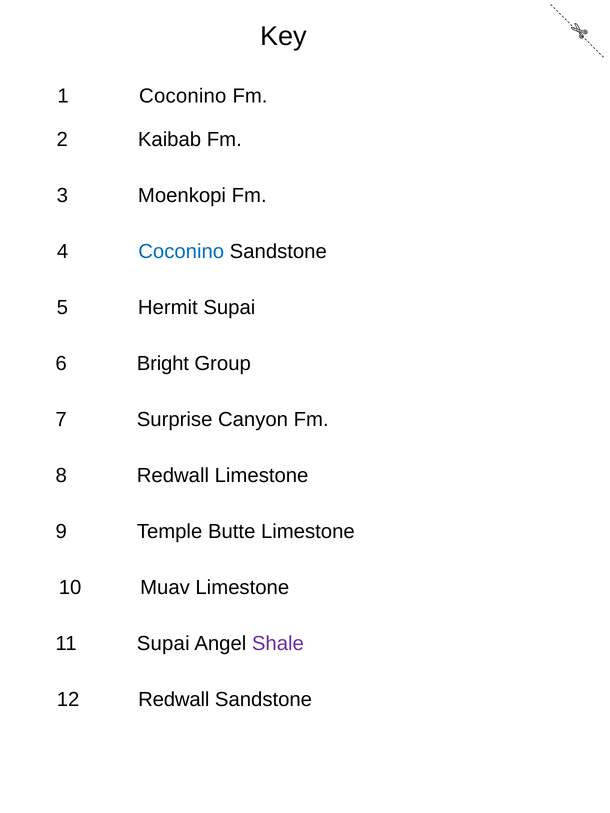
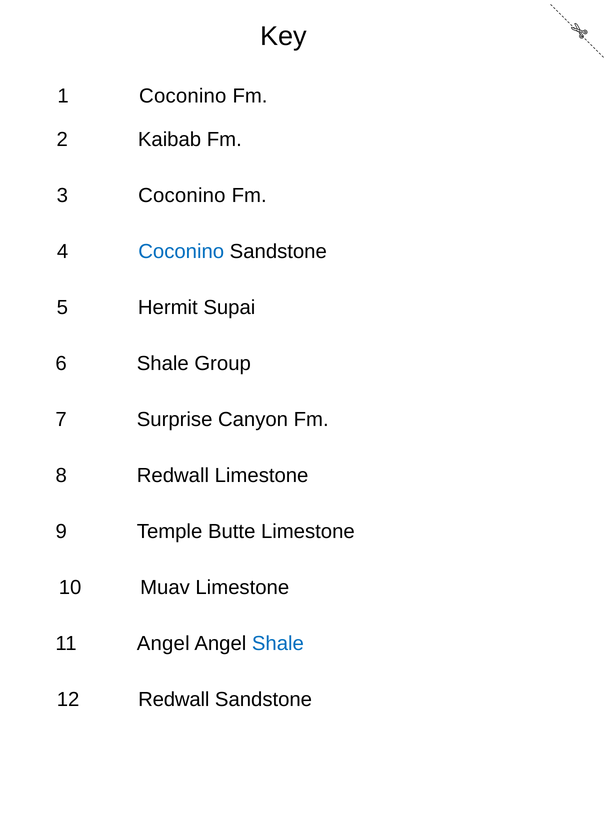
3 Moenkopi: Moenkopi -> Coconino
6 Bright: Bright -> Shale
11 Supai: Supai -> Angel
Shale at (278, 644) colour: purple -> blue
